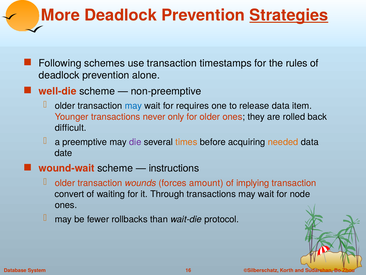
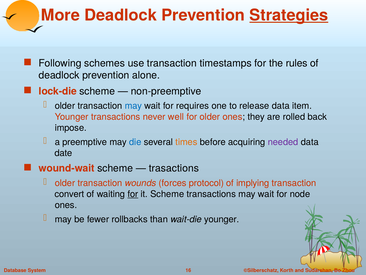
well-die: well-die -> lock-die
only: only -> well
difficult: difficult -> impose
die colour: purple -> blue
needed colour: orange -> purple
instructions: instructions -> trasactions
amount: amount -> protocol
for at (133, 194) underline: none -> present
it Through: Through -> Scheme
wait-die protocol: protocol -> younger
